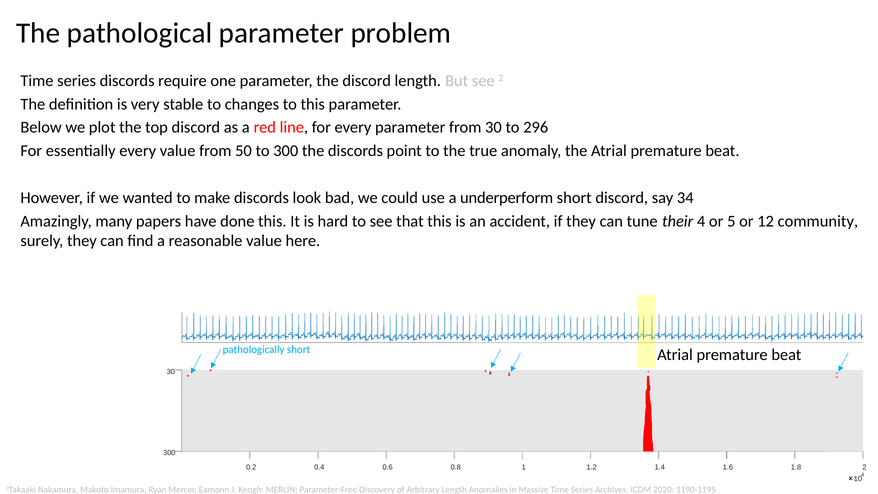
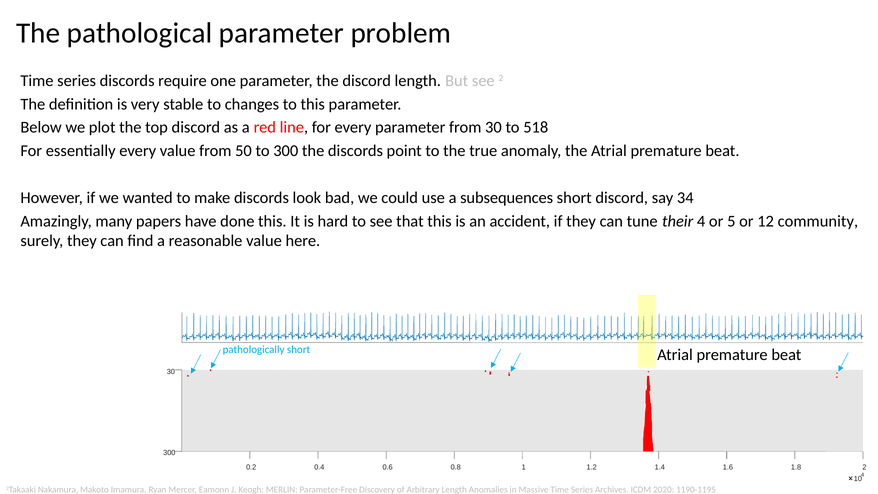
296: 296 -> 518
underperform: underperform -> subsequences
